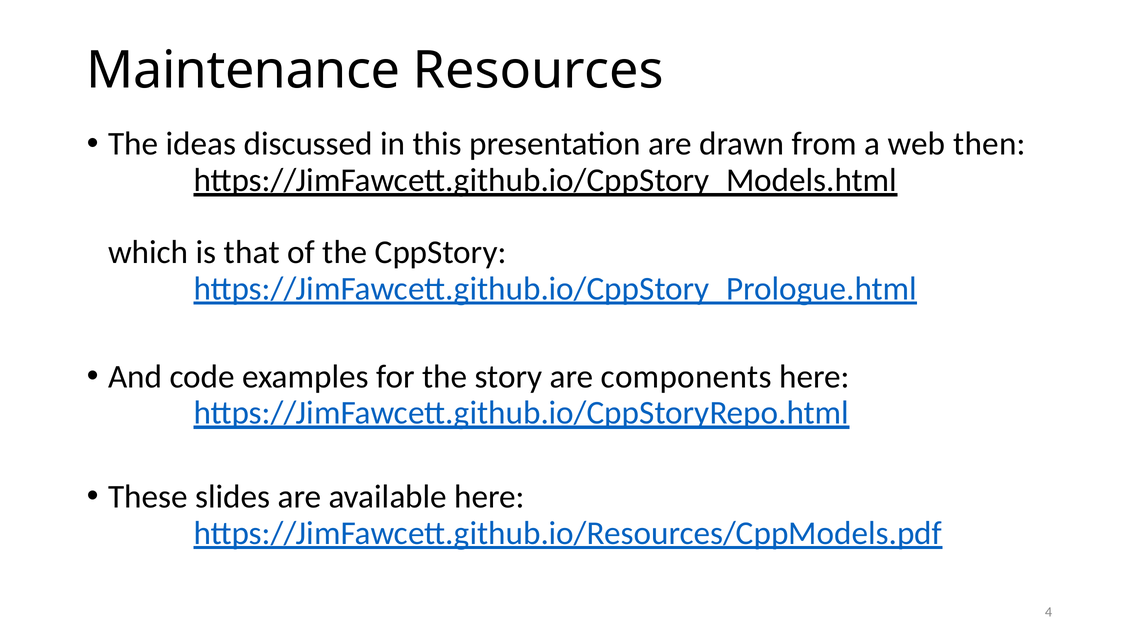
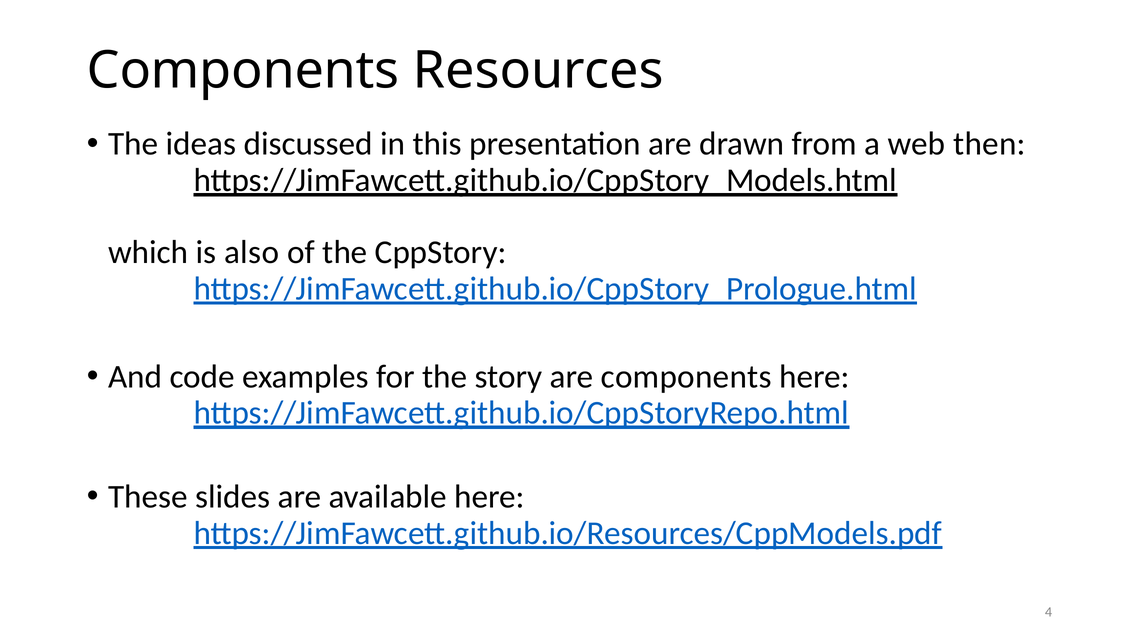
Maintenance at (243, 70): Maintenance -> Components
that: that -> also
